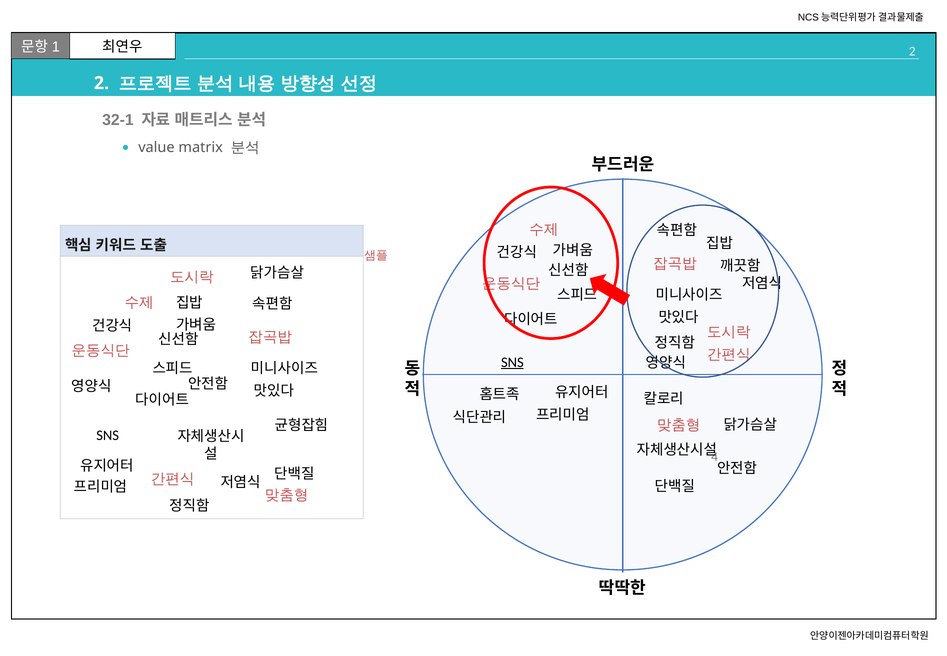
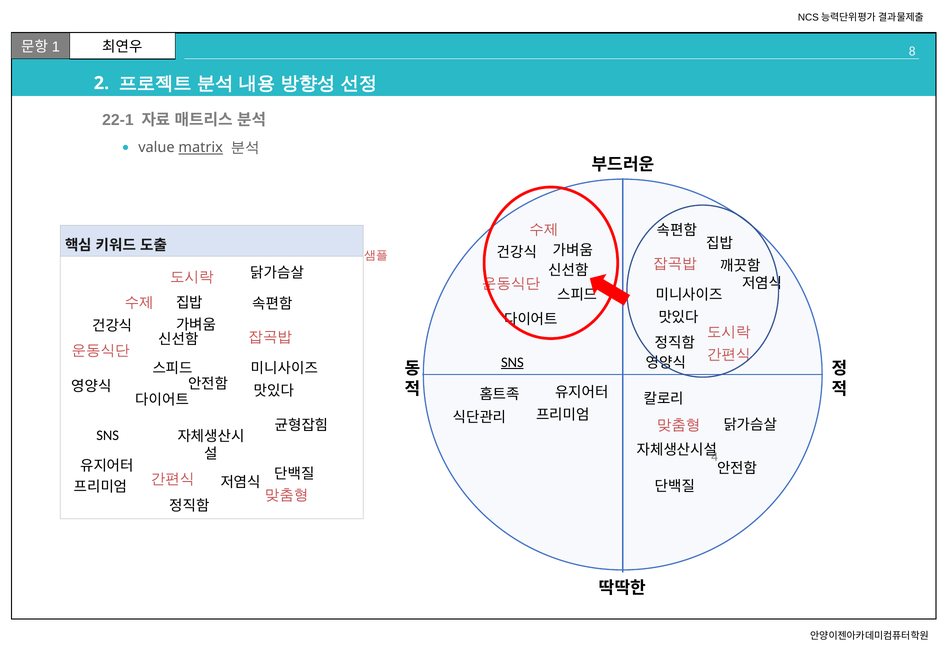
2 at (912, 51): 2 -> 8
32-1: 32-1 -> 22-1
matrix underline: none -> present
